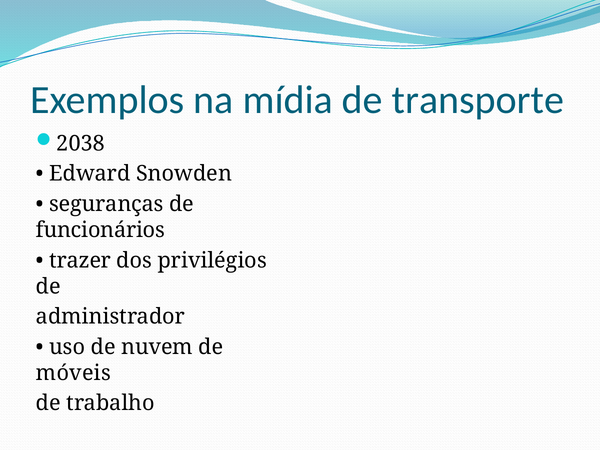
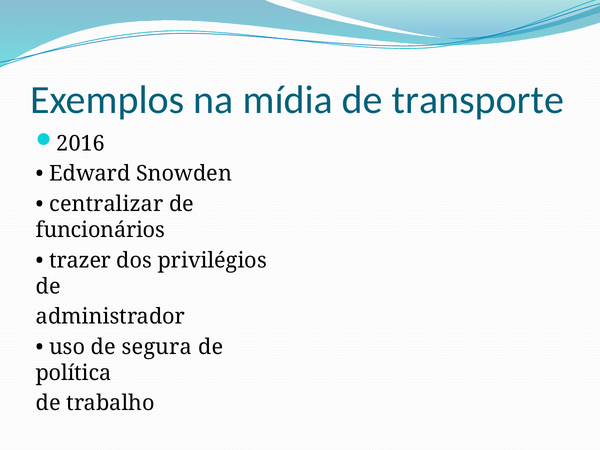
2038: 2038 -> 2016
seguranças: seguranças -> centralizar
nuvem: nuvem -> segura
móveis: móveis -> política
